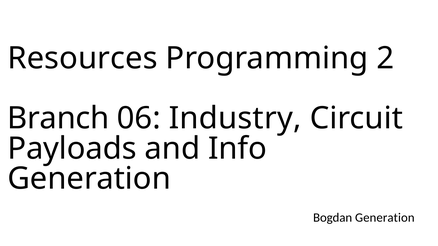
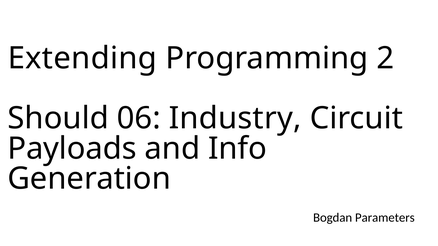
Resources: Resources -> Extending
Branch: Branch -> Should
Bogdan Generation: Generation -> Parameters
